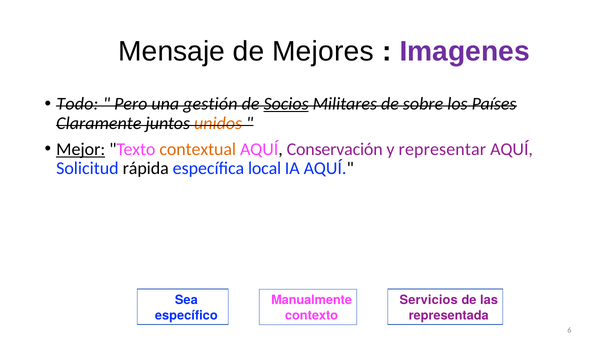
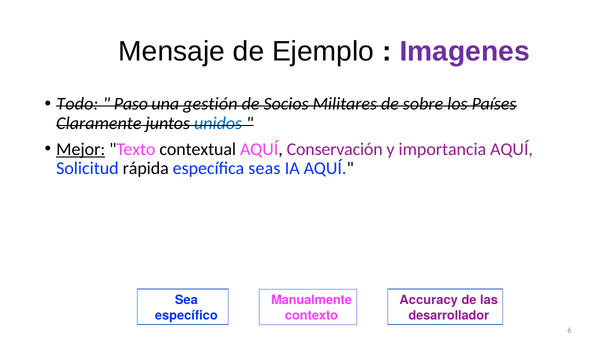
Mejores: Mejores -> Ejemplo
Pero: Pero -> Paso
Socios underline: present -> none
unidos colour: orange -> blue
contextual colour: orange -> black
representar: representar -> importancia
local: local -> seas
Servicios: Servicios -> Accuracy
representada: representada -> desarrollador
